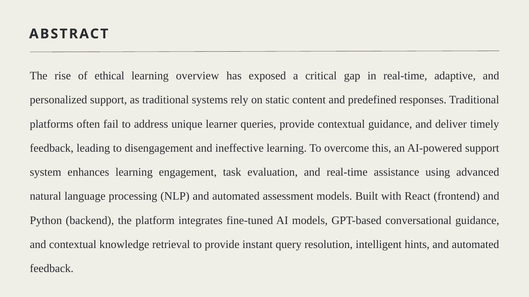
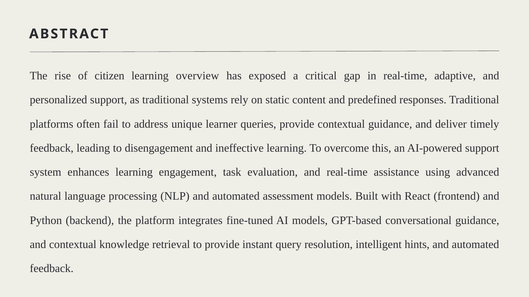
ethical: ethical -> citizen
